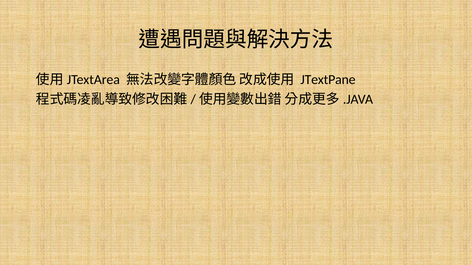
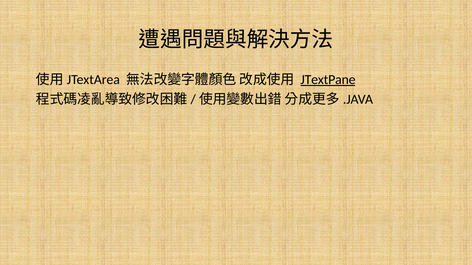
JTextPane underline: none -> present
